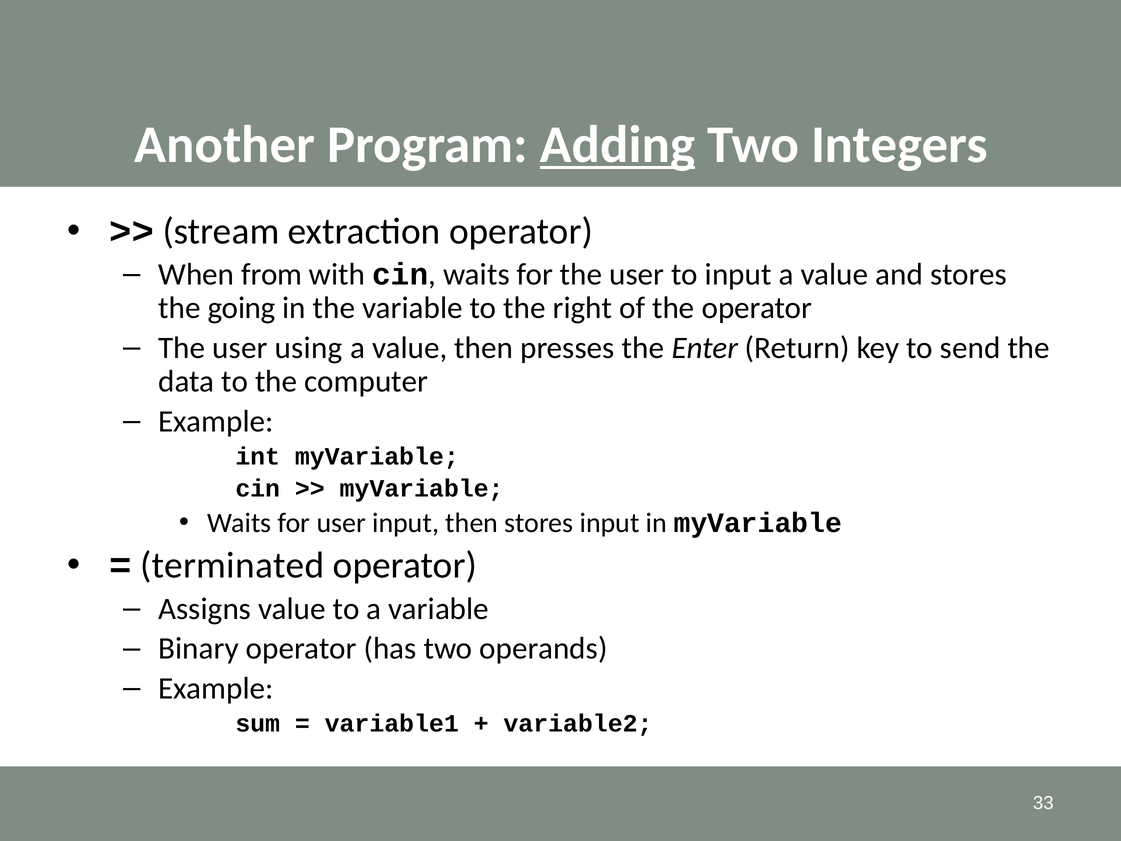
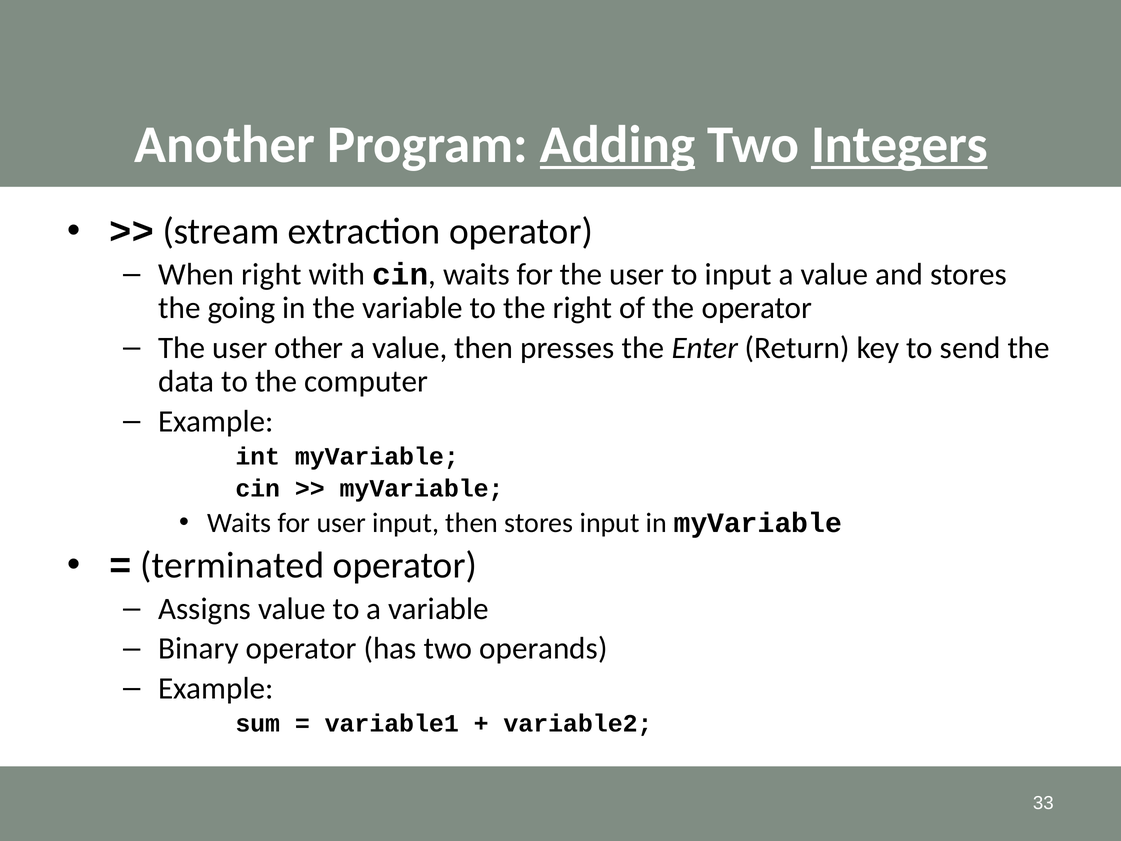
Integers underline: none -> present
When from: from -> right
using: using -> other
